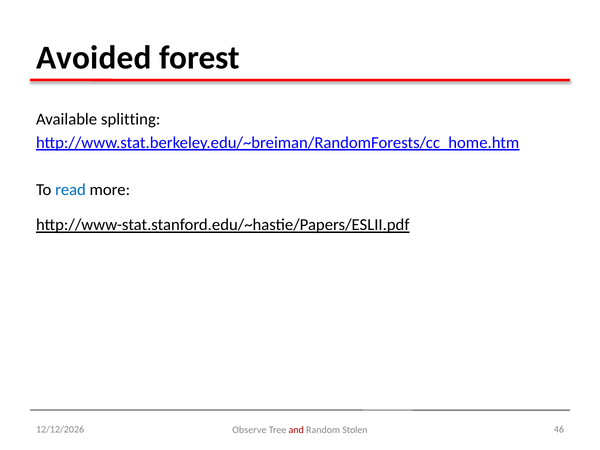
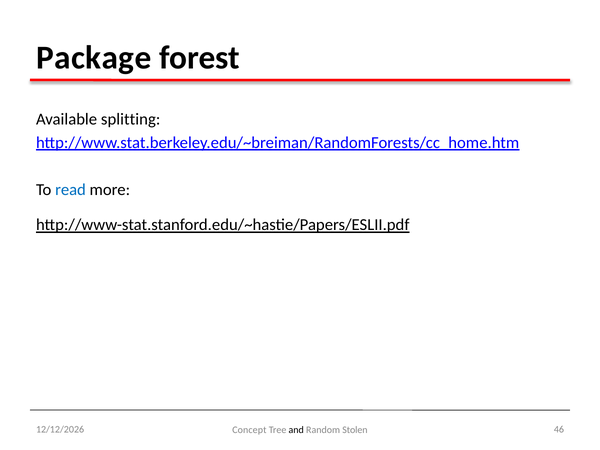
Avoided: Avoided -> Package
Observe: Observe -> Concept
and colour: red -> black
